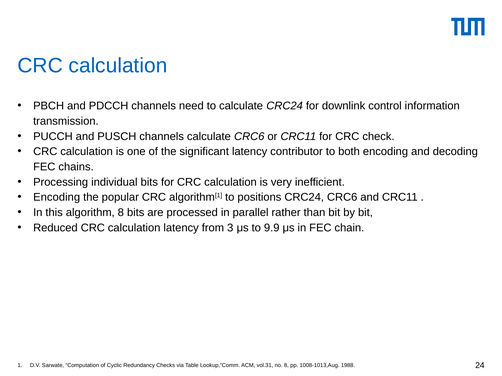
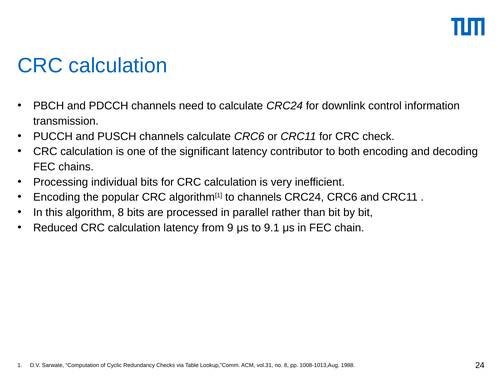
to positions: positions -> channels
3: 3 -> 9
9.9: 9.9 -> 9.1
